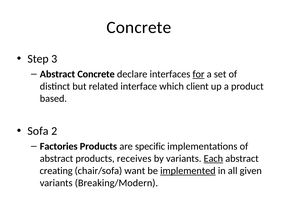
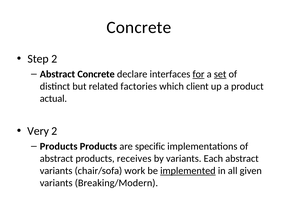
Step 3: 3 -> 2
set underline: none -> present
interface: interface -> factories
based: based -> actual
Sofa: Sofa -> Very
Factories at (59, 146): Factories -> Products
Each underline: present -> none
creating at (56, 170): creating -> variants
want: want -> work
